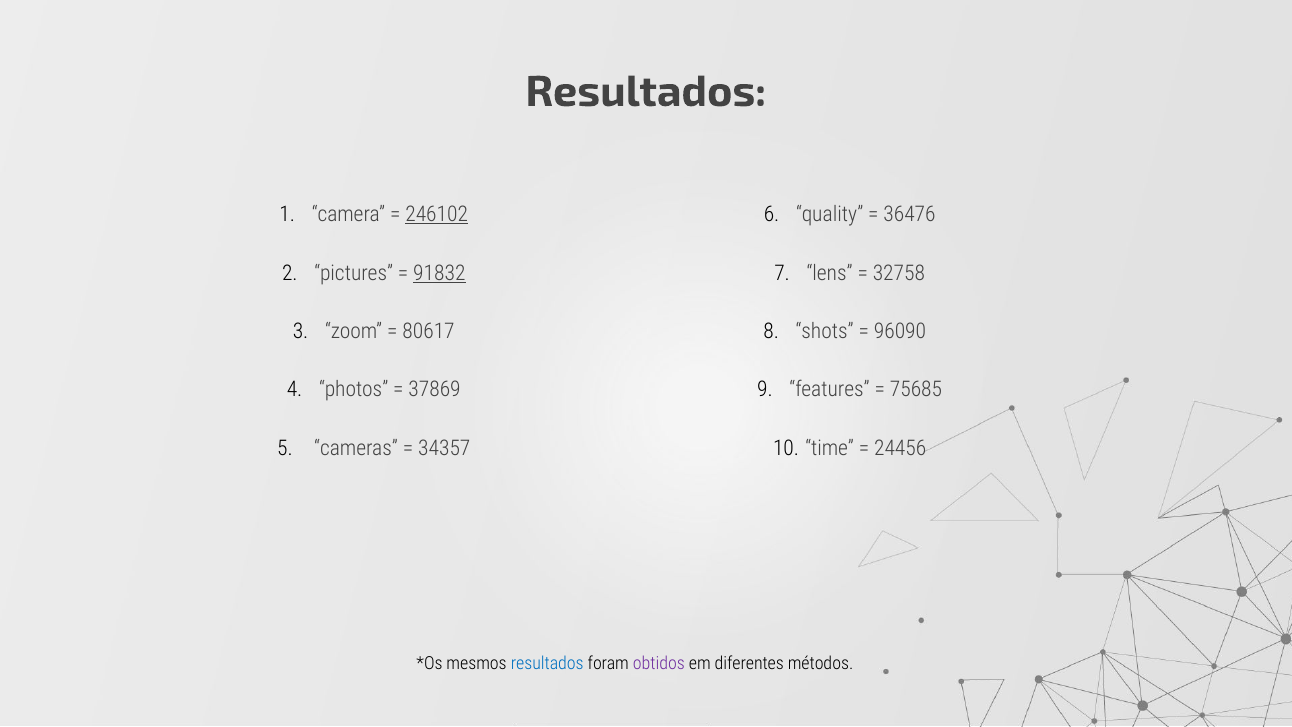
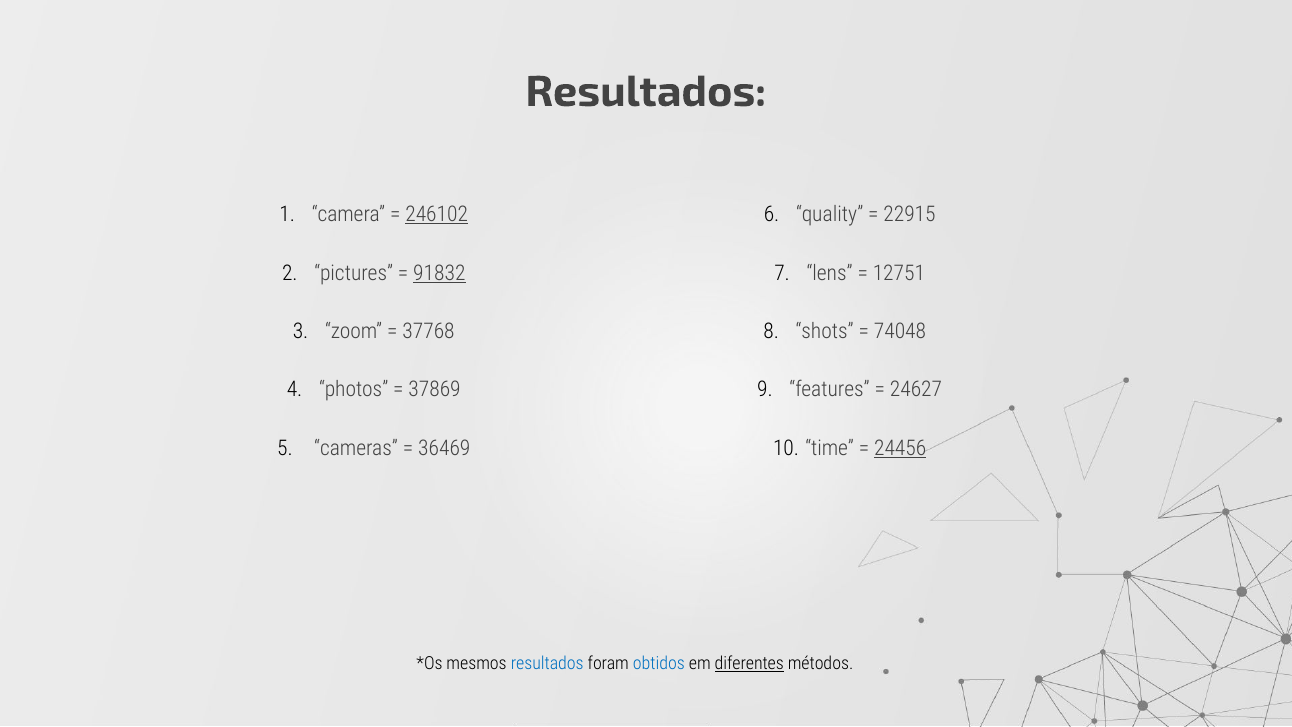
36476: 36476 -> 22915
32758: 32758 -> 12751
80617: 80617 -> 37768
96090: 96090 -> 74048
75685: 75685 -> 24627
34357: 34357 -> 36469
24456 underline: none -> present
obtidos colour: purple -> blue
diferentes underline: none -> present
